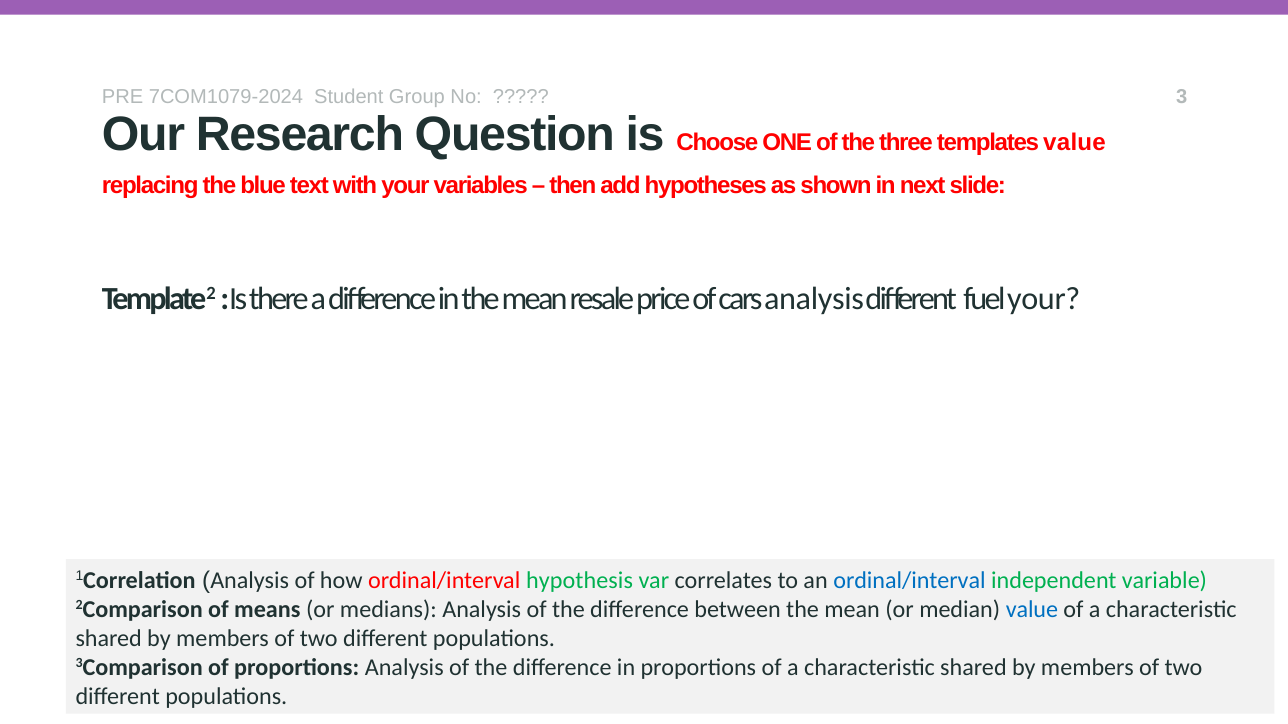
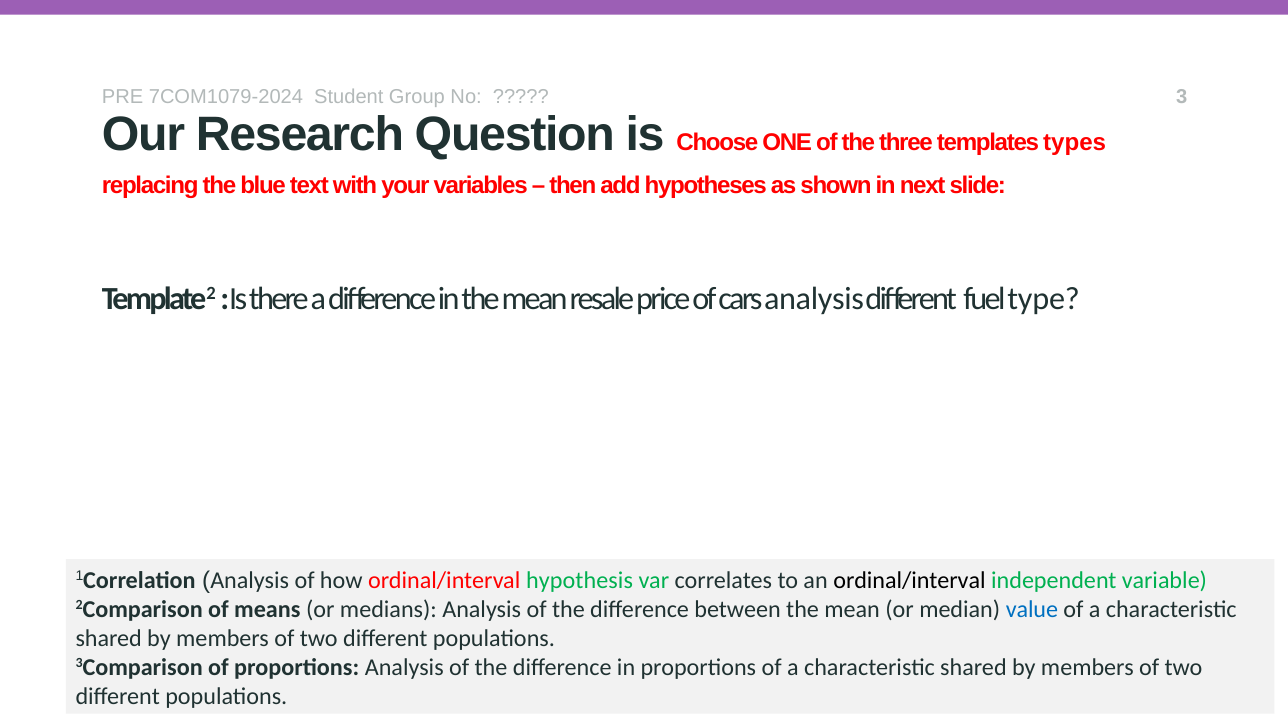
templates value: value -> types
fuel your: your -> type
ordinal/interval at (909, 581) colour: blue -> black
